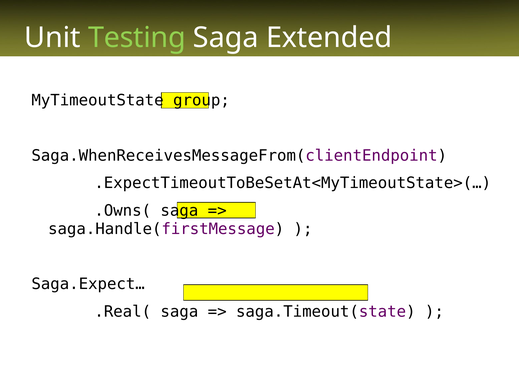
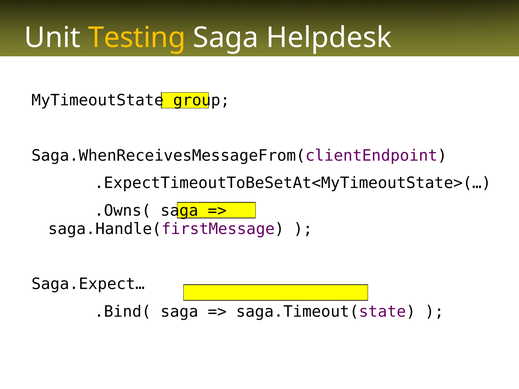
Testing colour: light green -> yellow
Extended: Extended -> Helpdesk
.Real(: .Real( -> .Bind(
